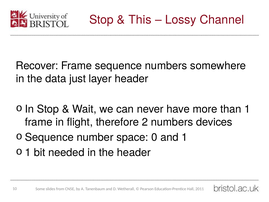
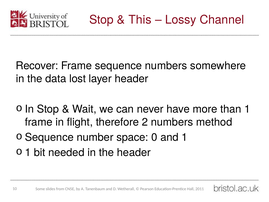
just: just -> lost
devices: devices -> method
